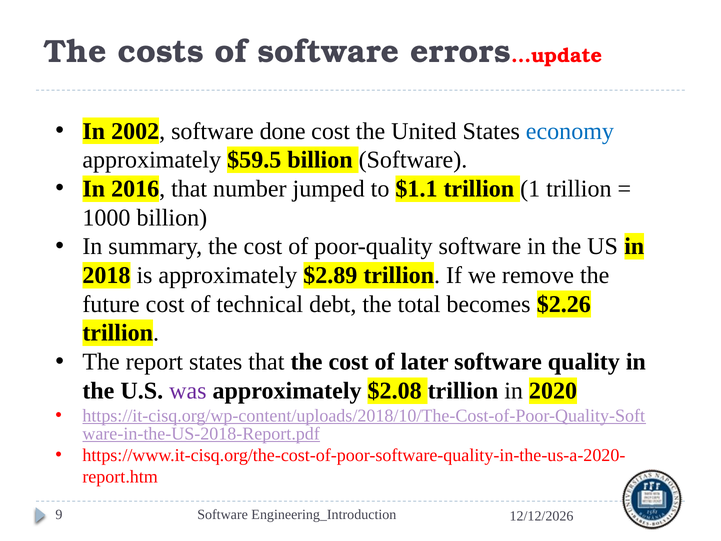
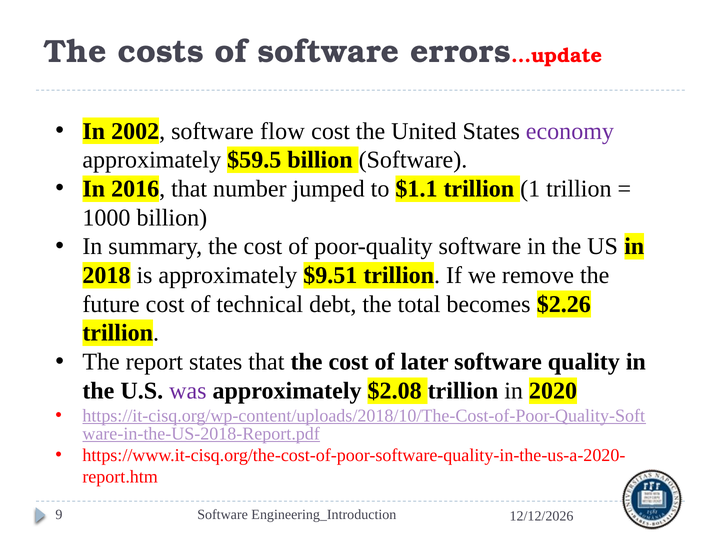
done: done -> flow
economy colour: blue -> purple
$2.89: $2.89 -> $9.51
